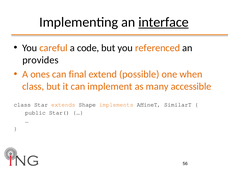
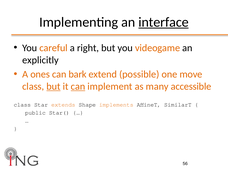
code: code -> right
referenced: referenced -> videogame
provides: provides -> explicitly
final: final -> bark
when: when -> move
but at (53, 86) underline: none -> present
can at (78, 86) underline: none -> present
